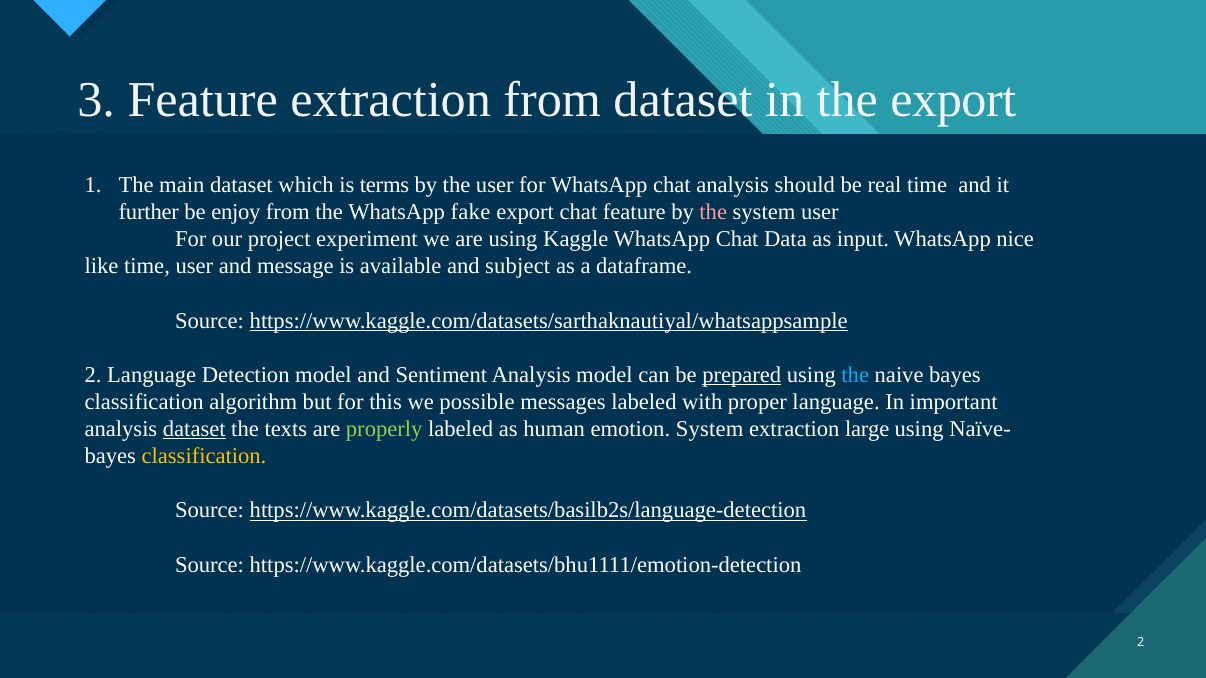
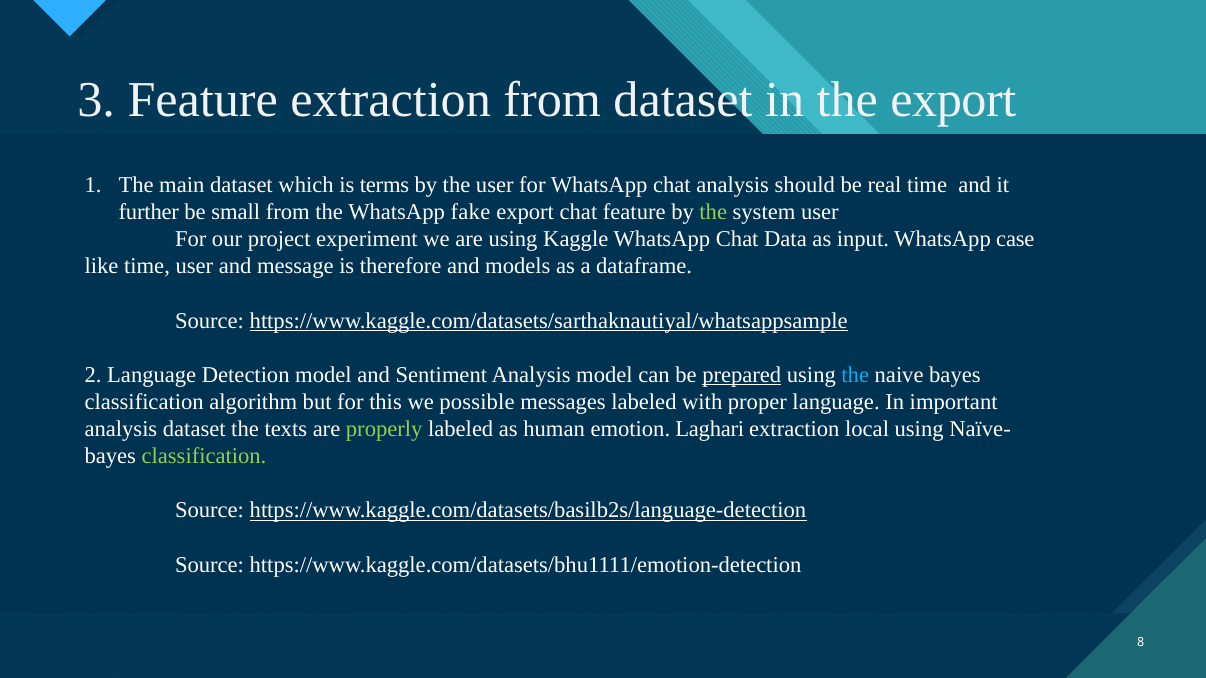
enjoy: enjoy -> small
the at (713, 212) colour: pink -> light green
nice: nice -> case
available: available -> therefore
subject: subject -> models
dataset at (194, 429) underline: present -> none
emotion System: System -> Laghari
large: large -> local
classification at (204, 456) colour: yellow -> light green
2 at (1141, 643): 2 -> 8
